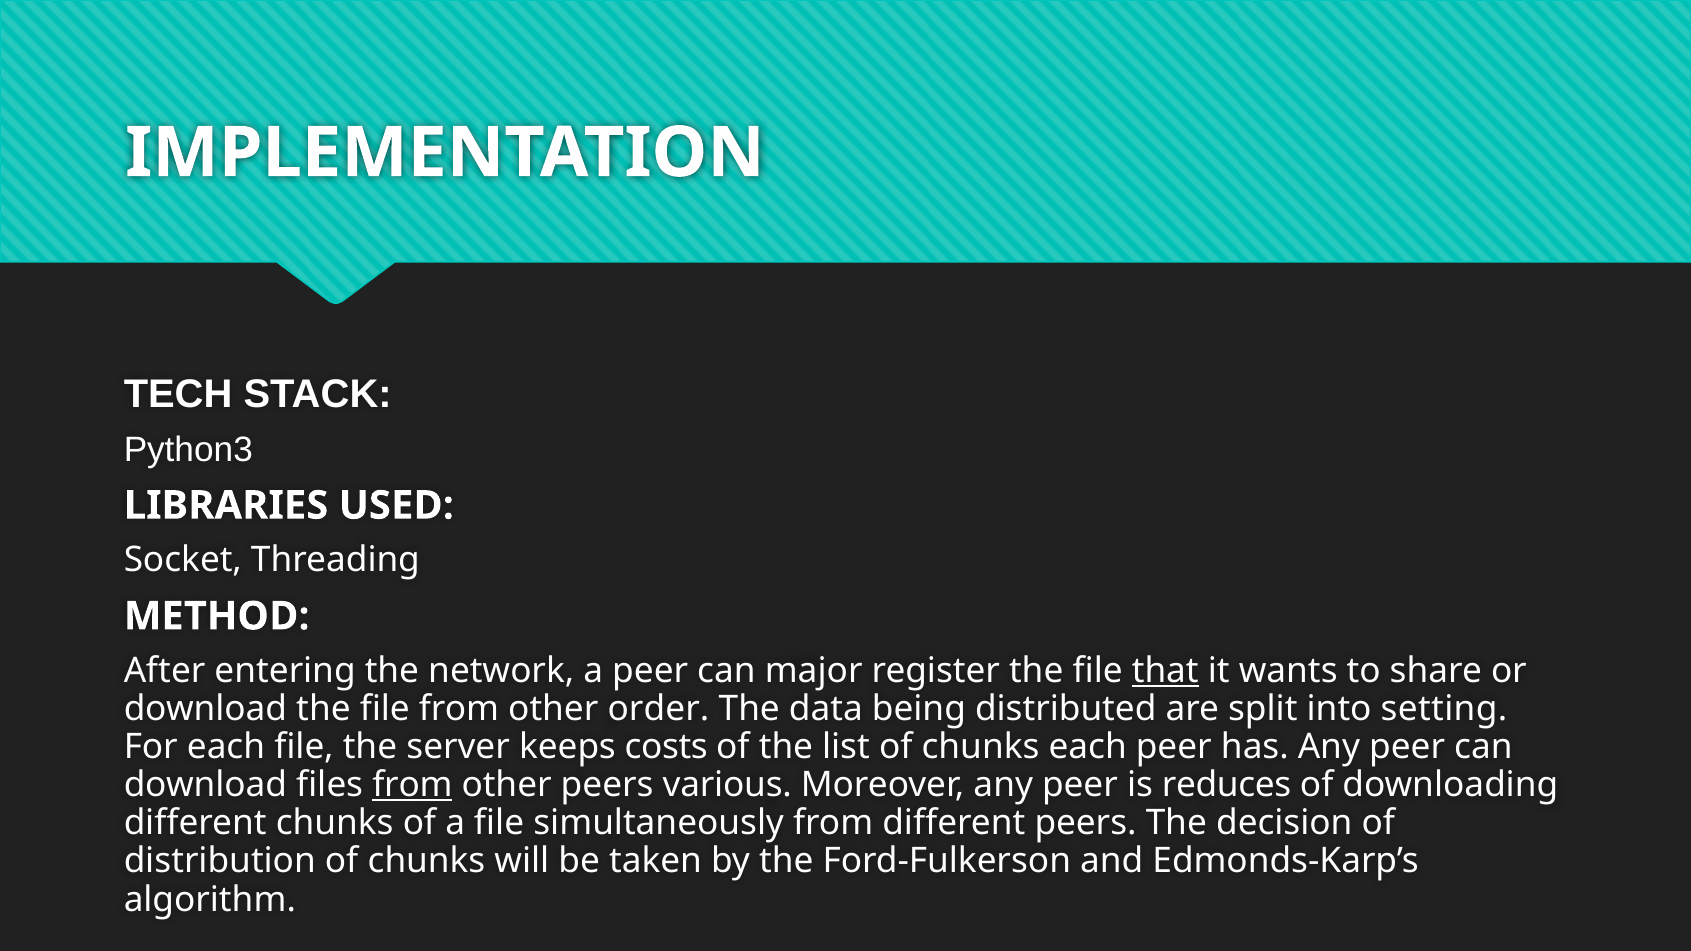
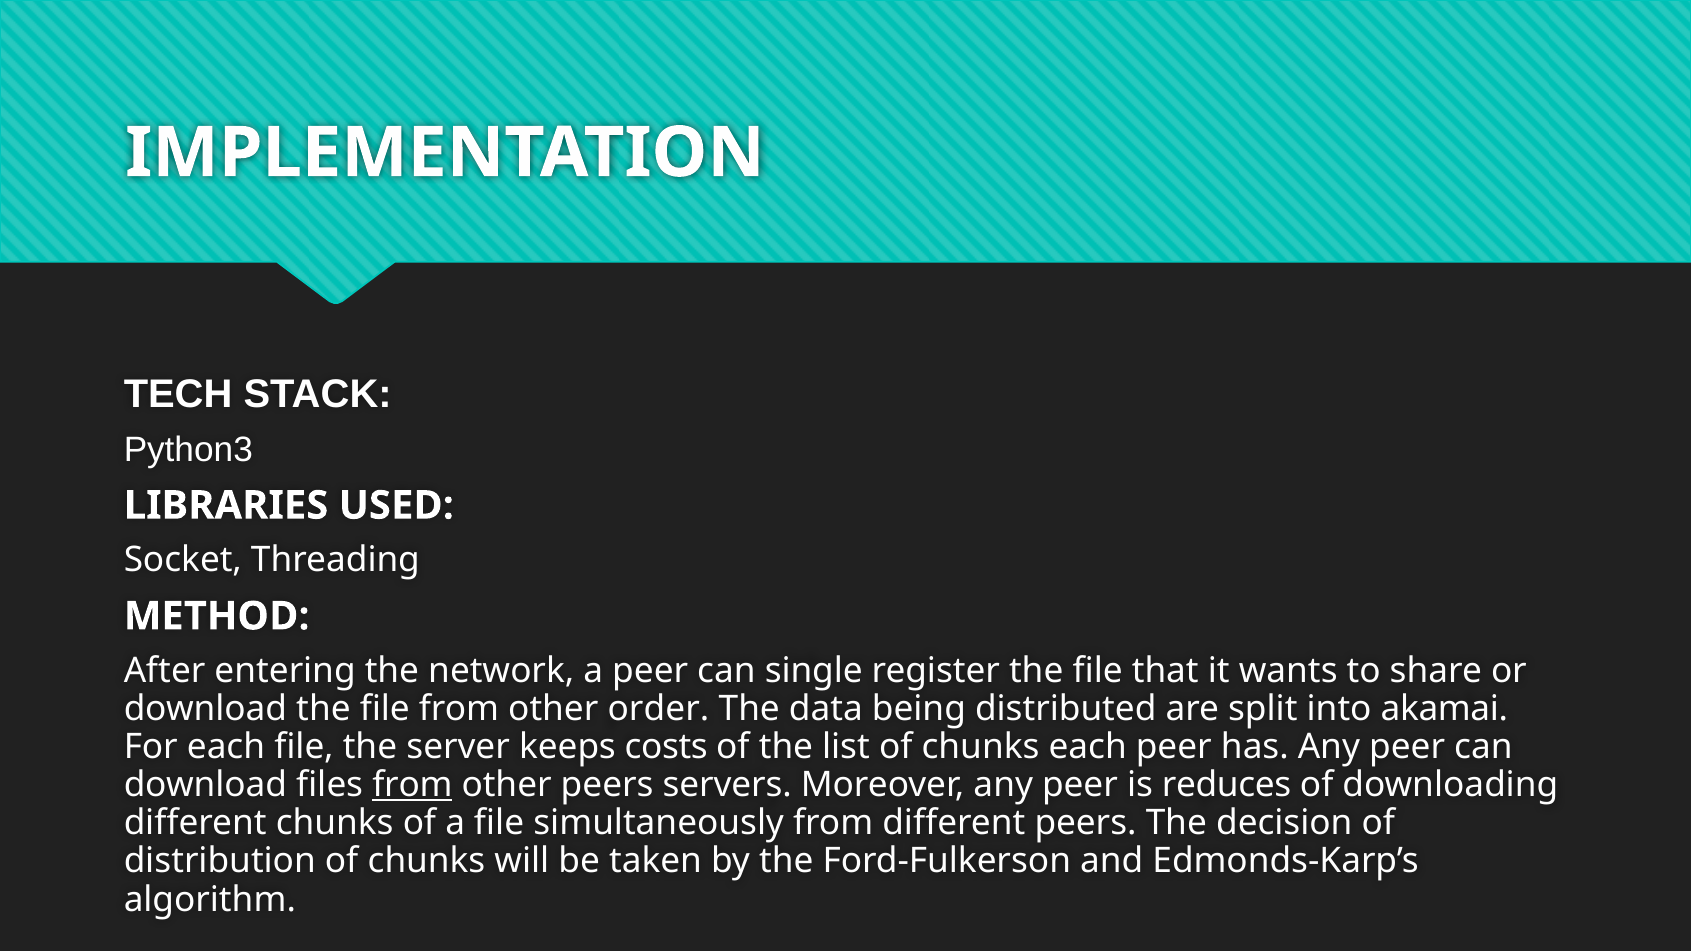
major: major -> single
that underline: present -> none
setting: setting -> akamai
various: various -> servers
